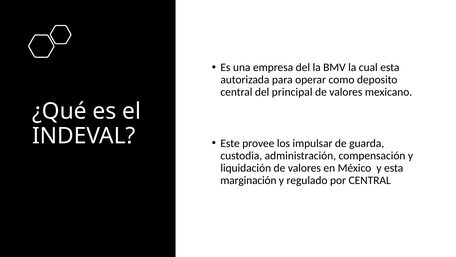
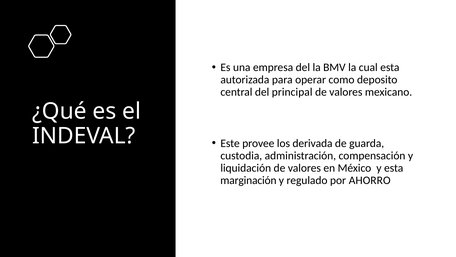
impulsar: impulsar -> derivada
por CENTRAL: CENTRAL -> AHORRO
